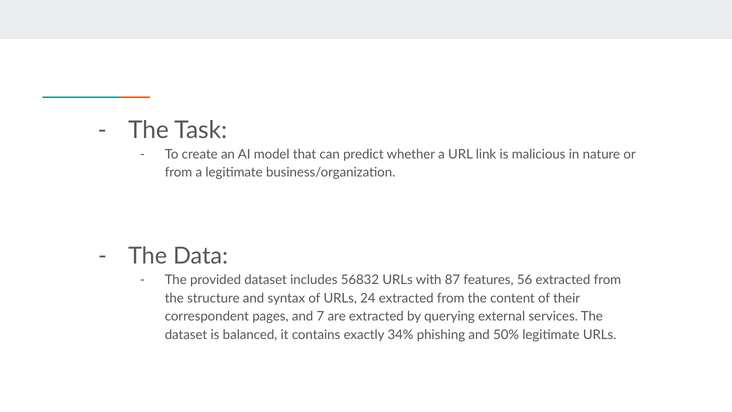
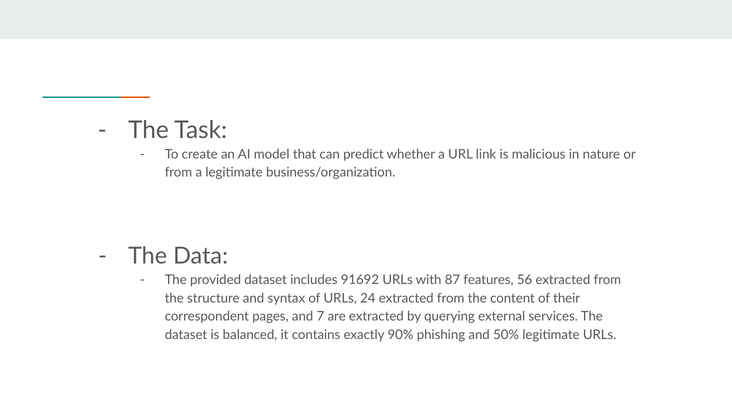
56832: 56832 -> 91692
34%: 34% -> 90%
